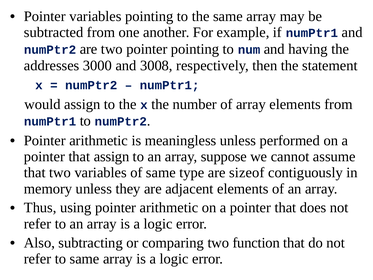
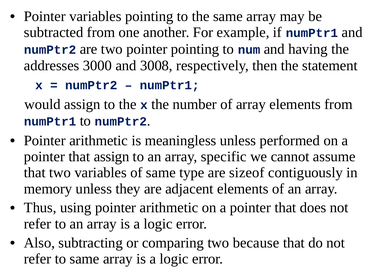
suppose: suppose -> specific
function: function -> because
